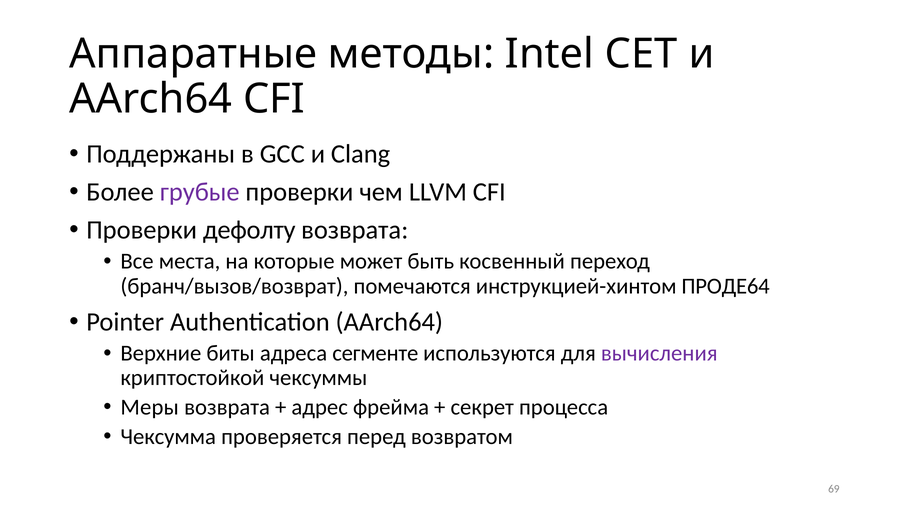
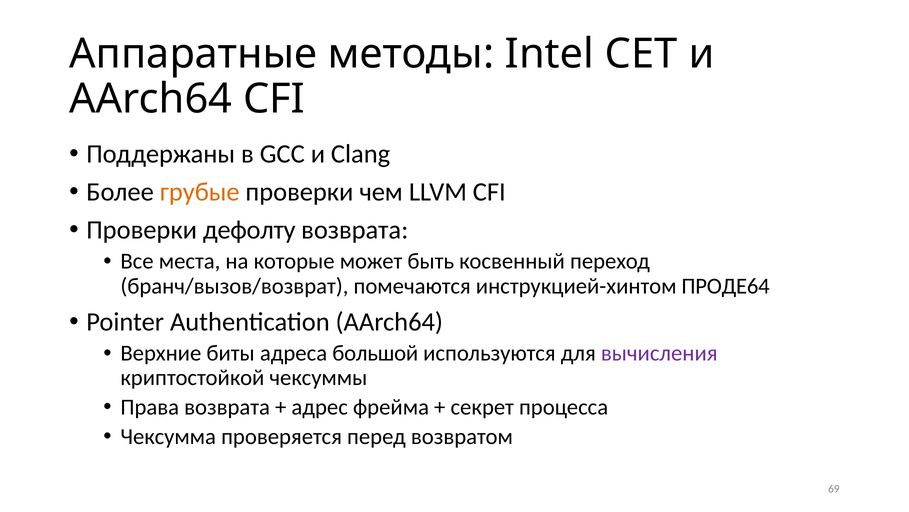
грубые colour: purple -> orange
сегменте: сегменте -> большой
Меры: Меры -> Права
